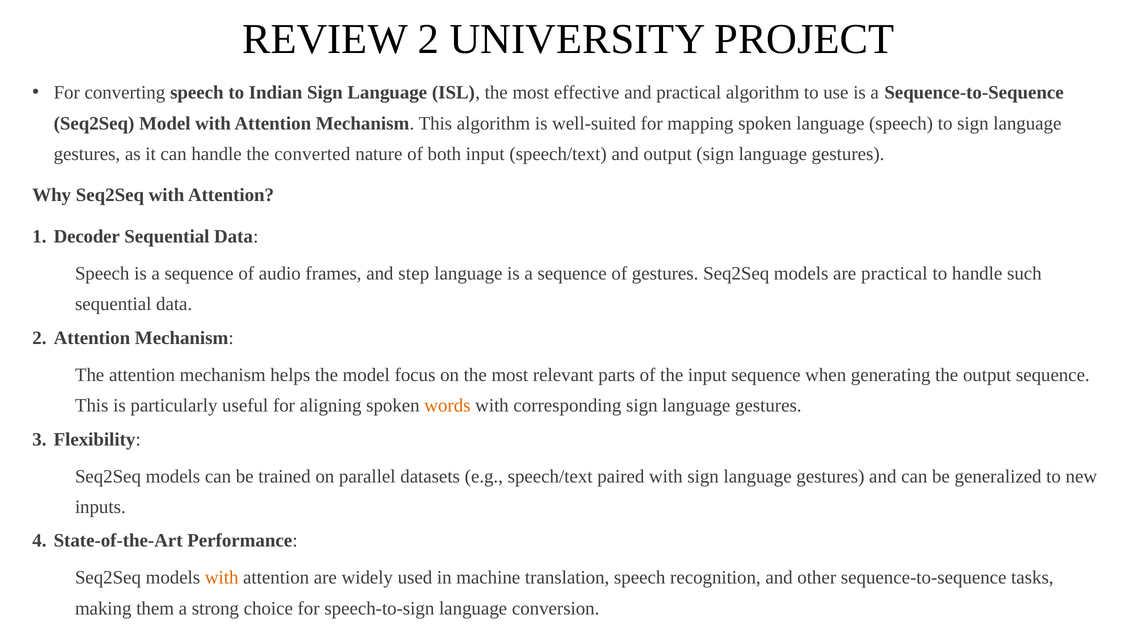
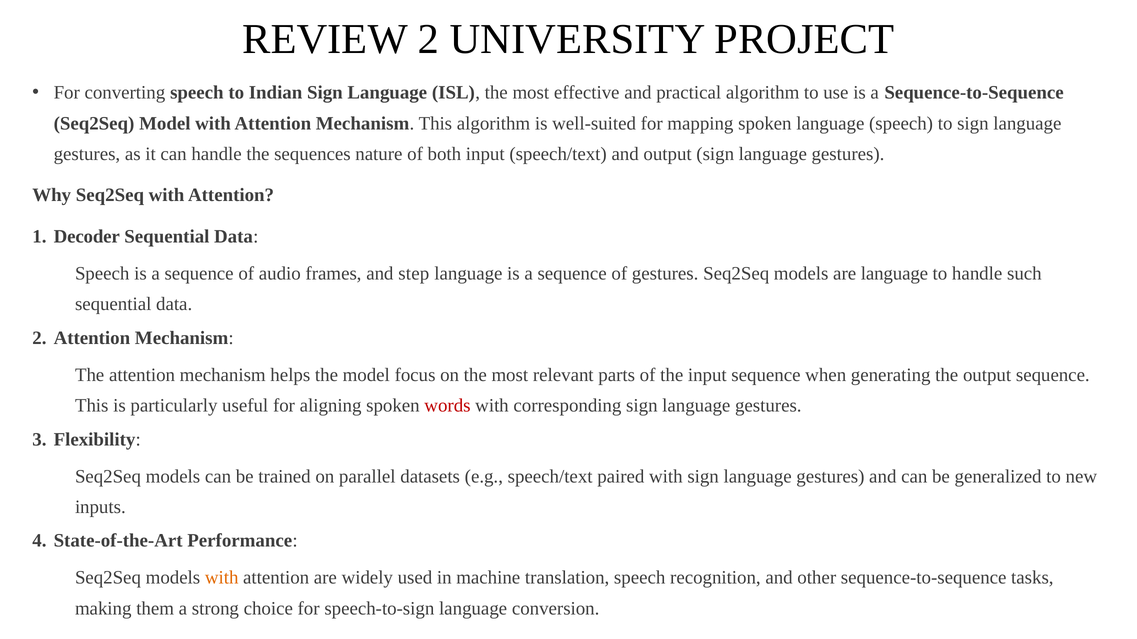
converted: converted -> sequences
are practical: practical -> language
words colour: orange -> red
